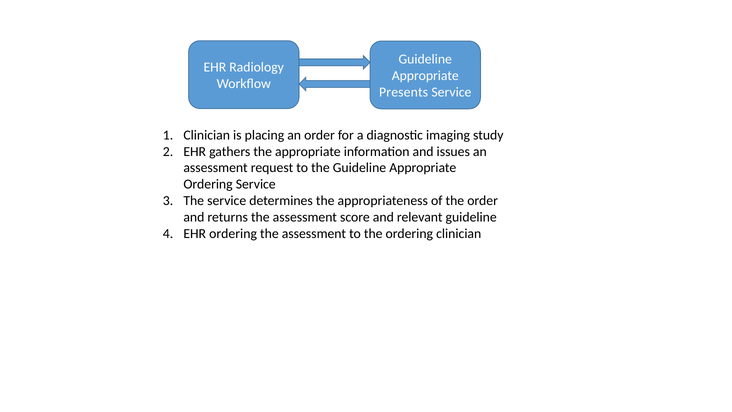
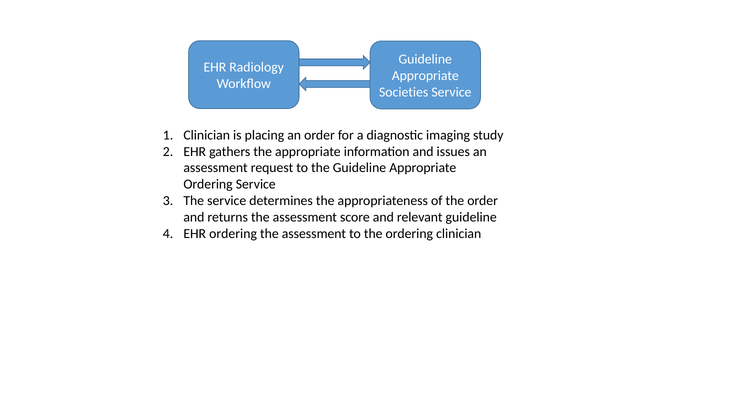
Presents: Presents -> Societies
